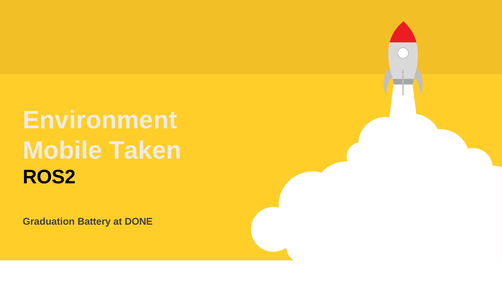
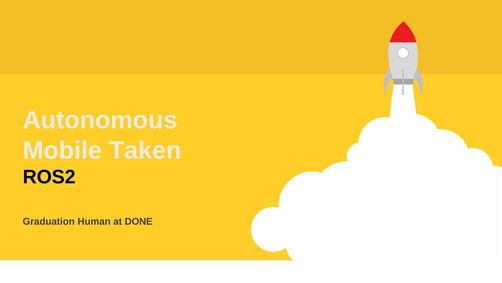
Environment: Environment -> Autonomous
Battery: Battery -> Human
